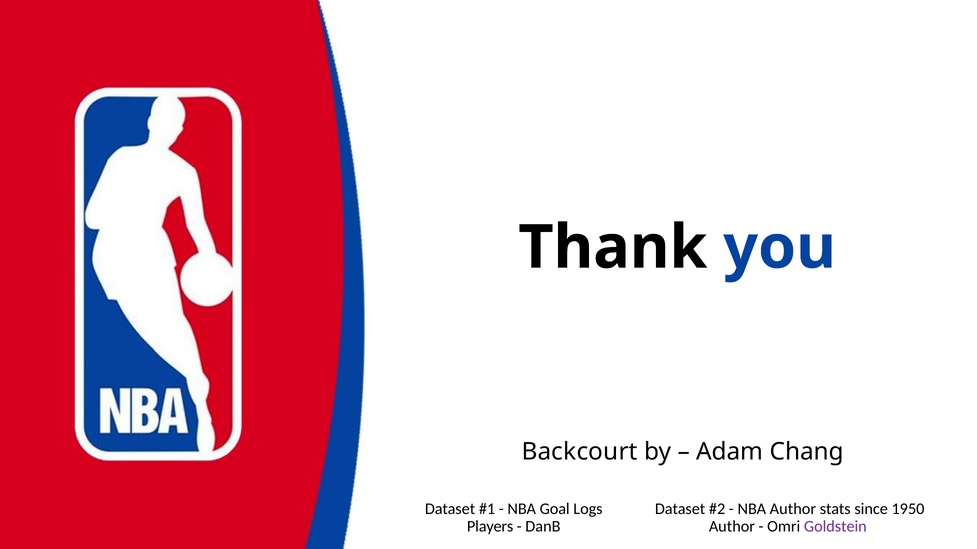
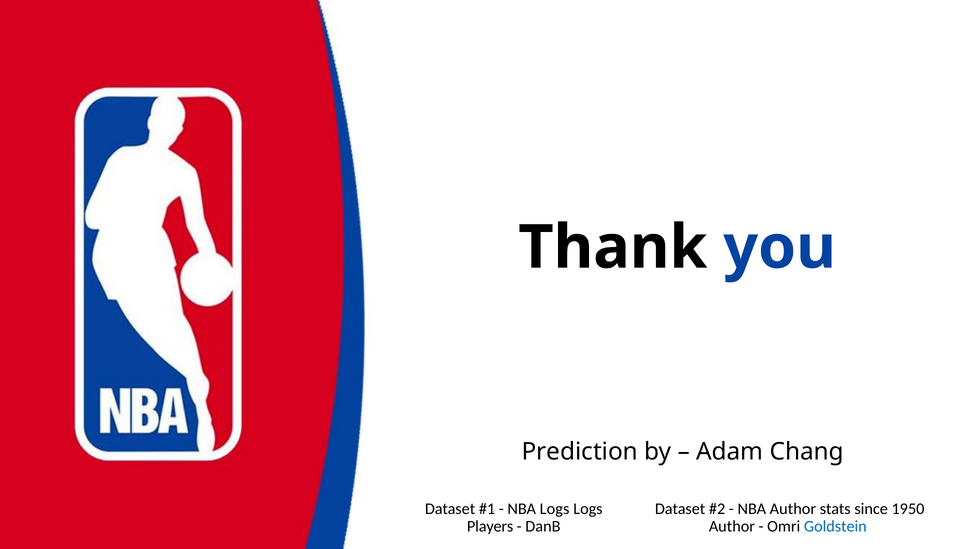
Backcourt: Backcourt -> Prediction
NBA Goal: Goal -> Logs
Goldstein colour: purple -> blue
